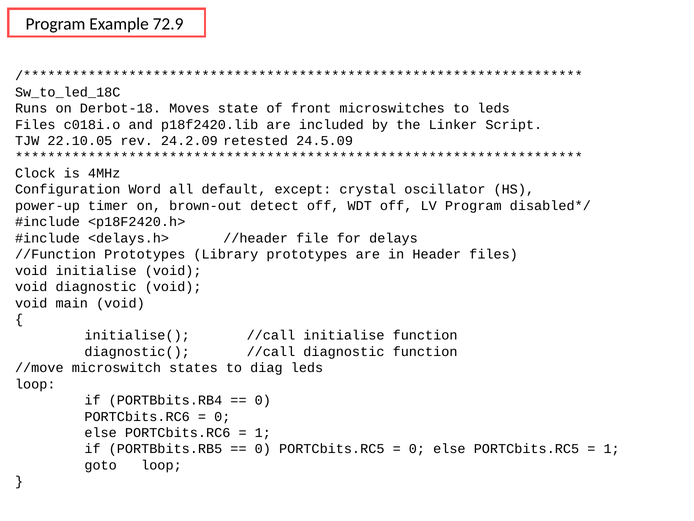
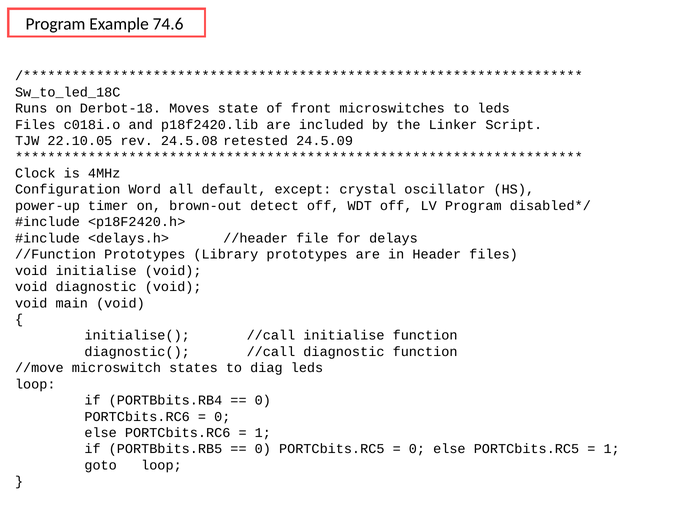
72.9: 72.9 -> 74.6
24.2.09: 24.2.09 -> 24.5.08
